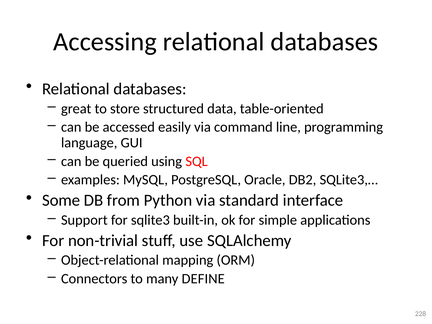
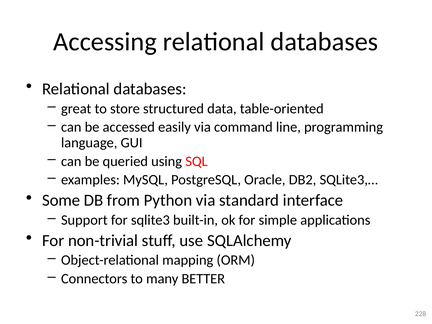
DEFINE: DEFINE -> BETTER
